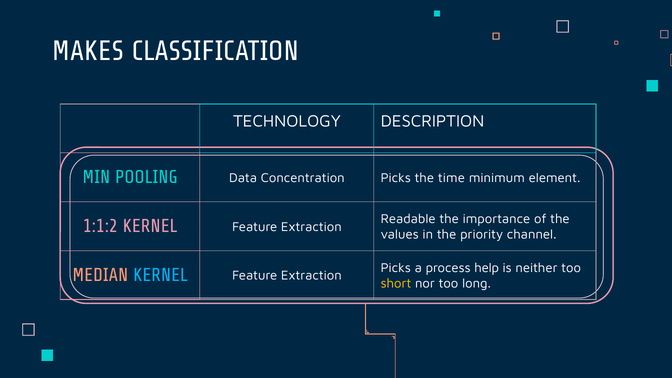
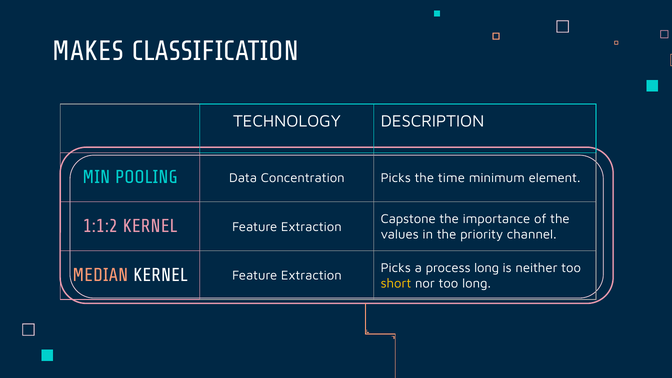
Readable: Readable -> Capstone
process help: help -> long
KERNEL at (160, 275) colour: light blue -> white
